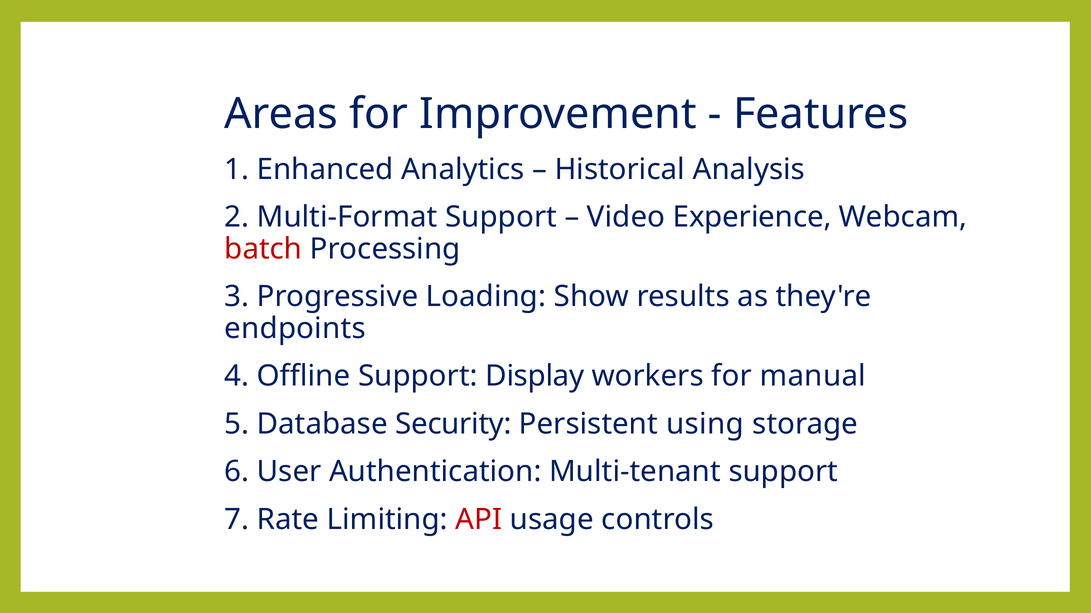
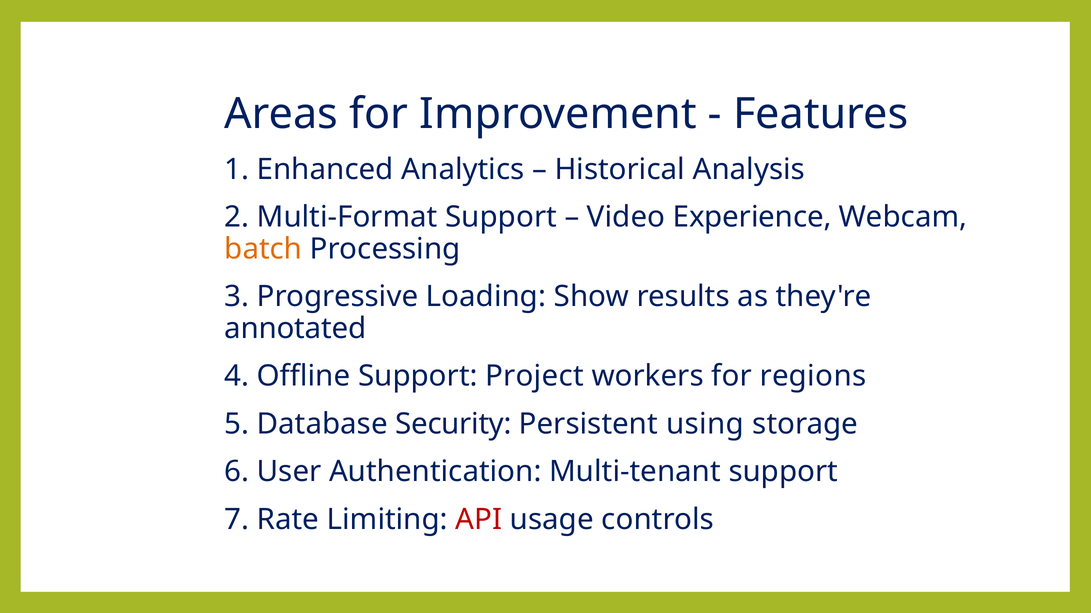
batch colour: red -> orange
endpoints: endpoints -> annotated
Display: Display -> Project
manual: manual -> regions
